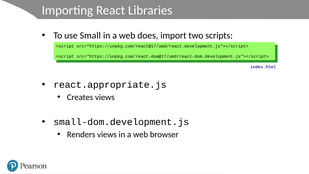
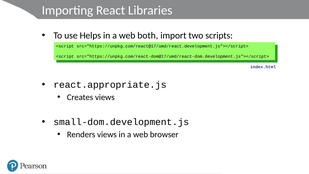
Small: Small -> Helps
does: does -> both
